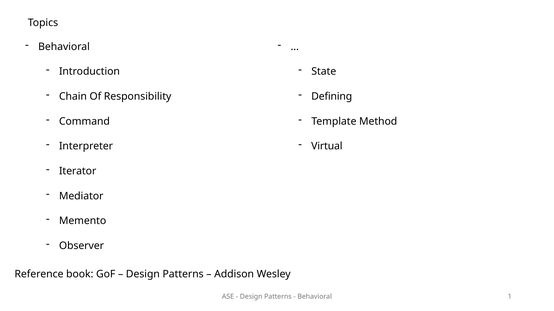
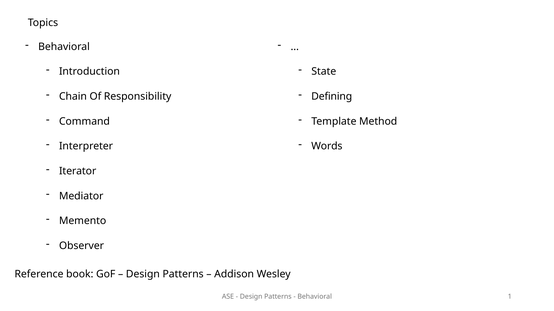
Virtual: Virtual -> Words
